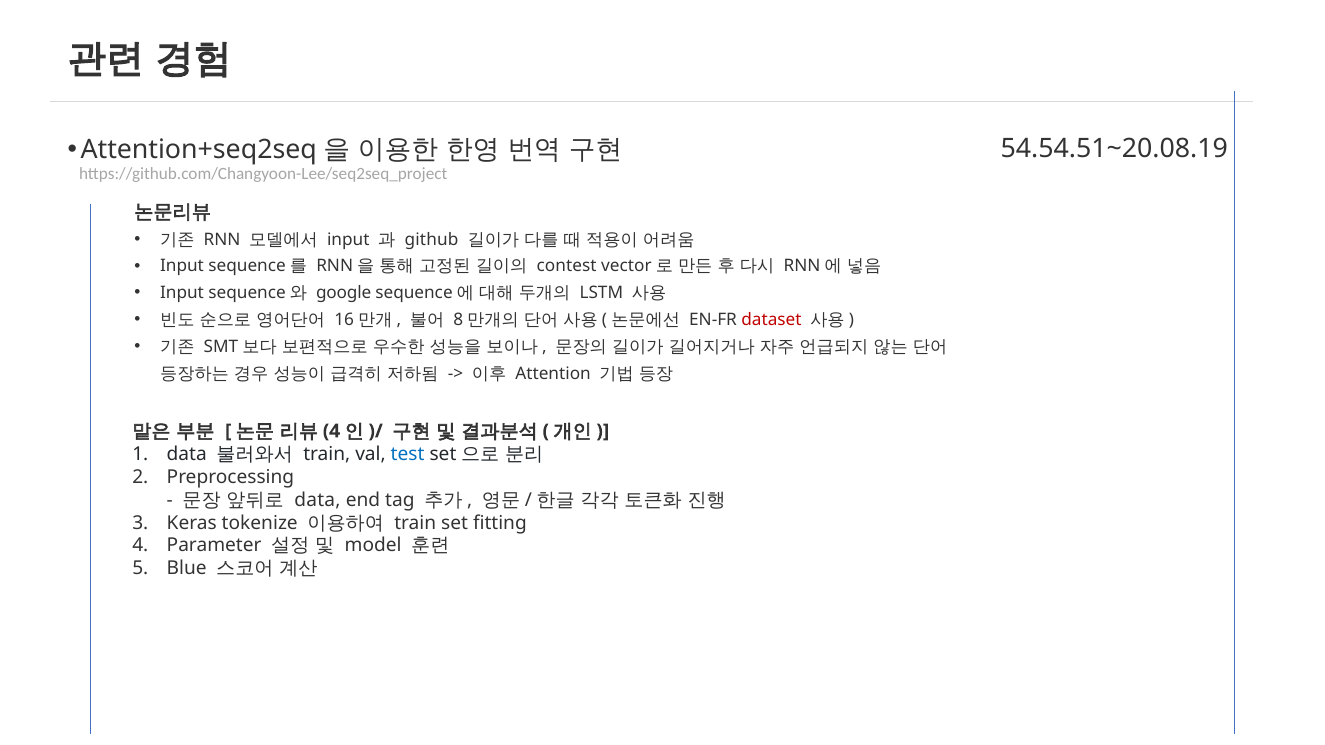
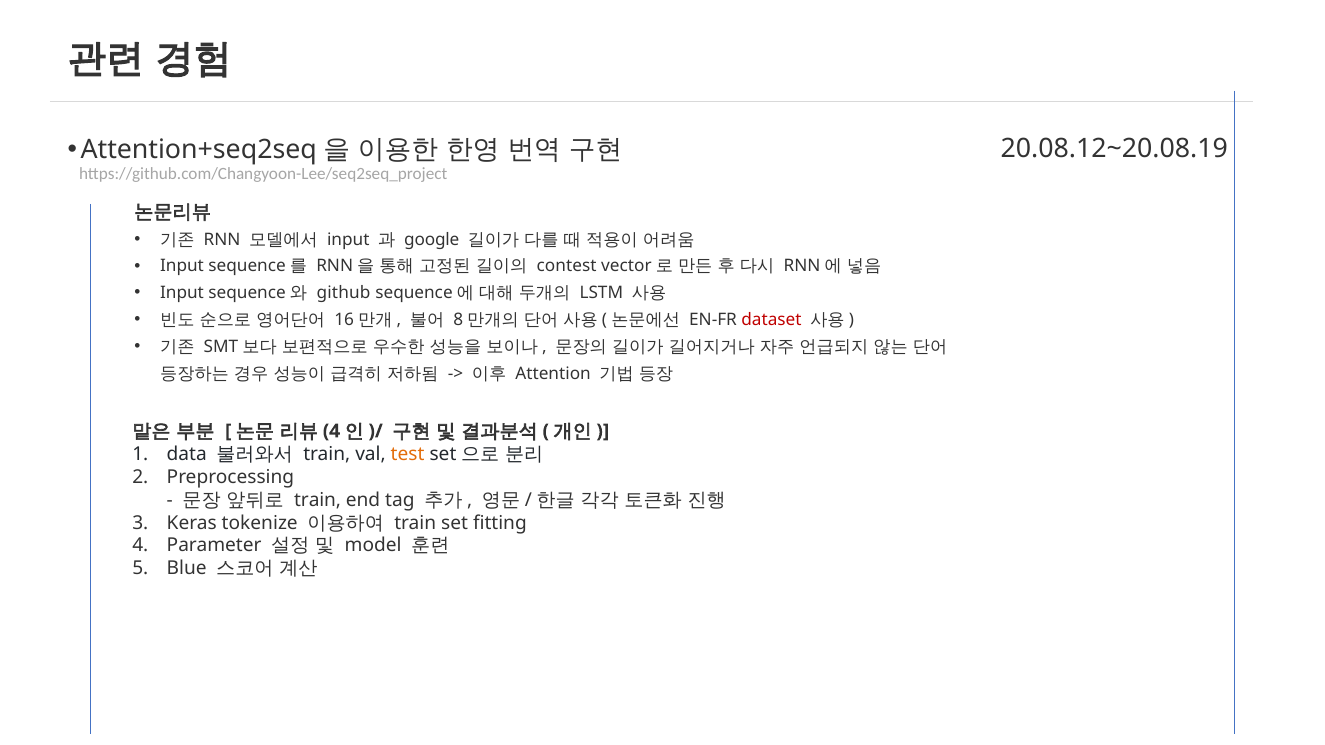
54.54.51~20.08.19: 54.54.51~20.08.19 -> 20.08.12~20.08.19
github: github -> google
google: google -> github
test colour: blue -> orange
data at (317, 500): data -> train
